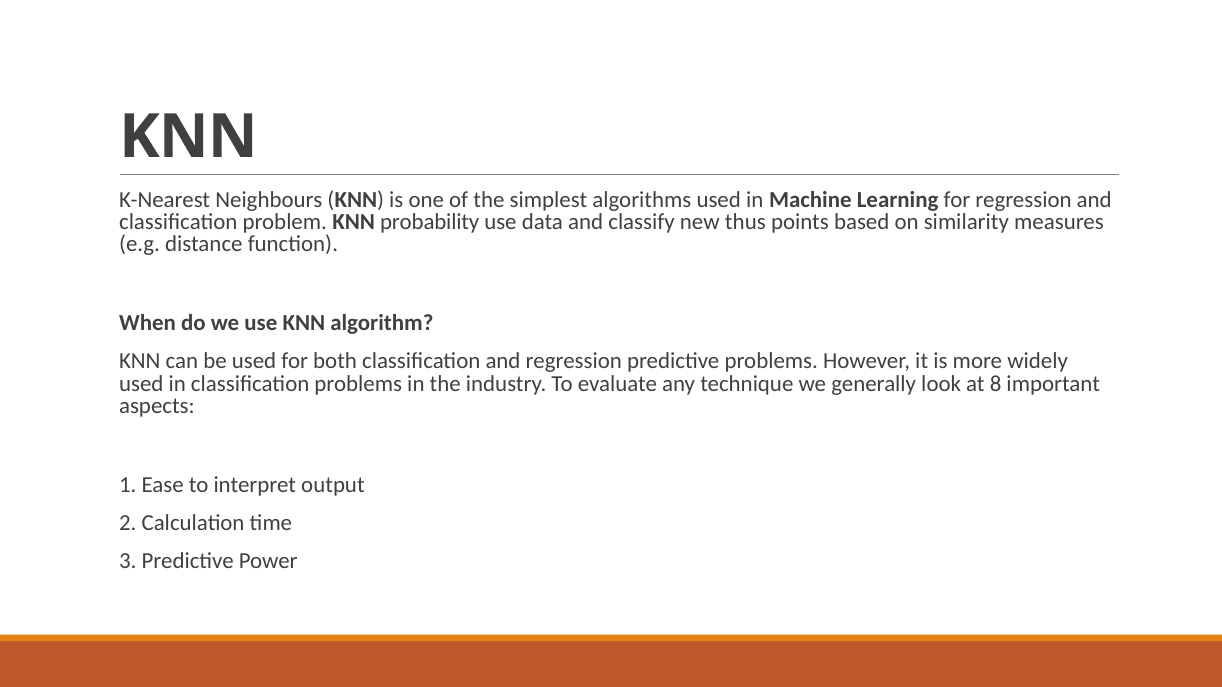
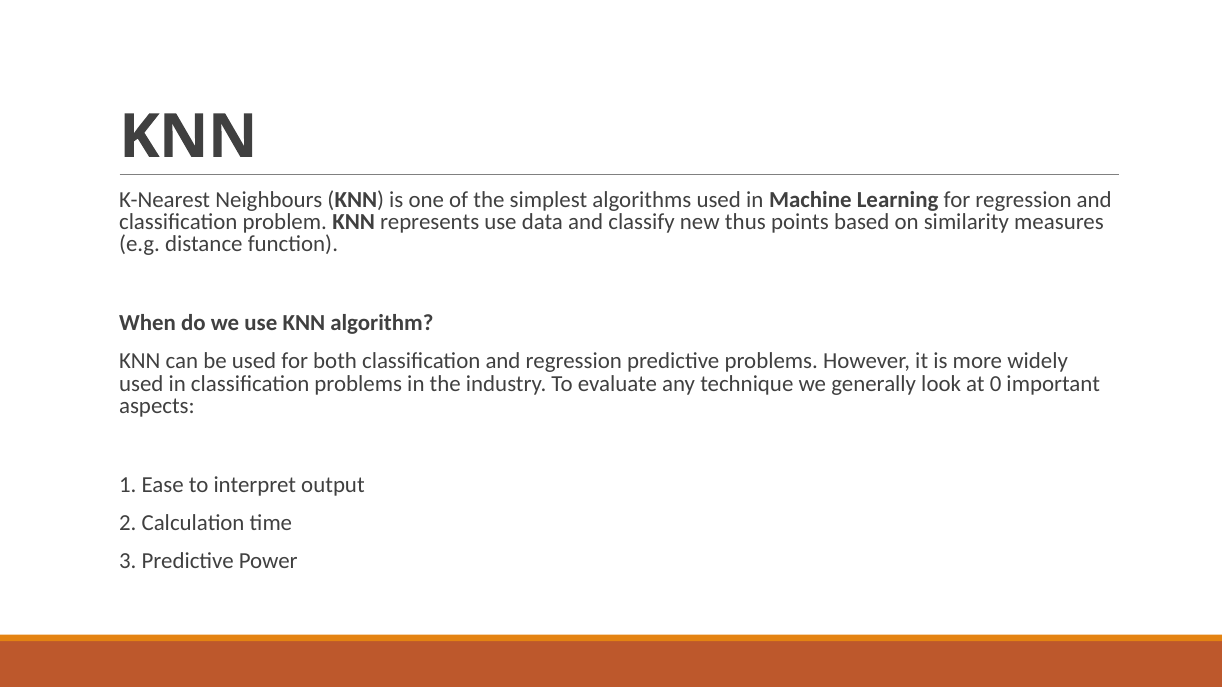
probability: probability -> represents
8: 8 -> 0
